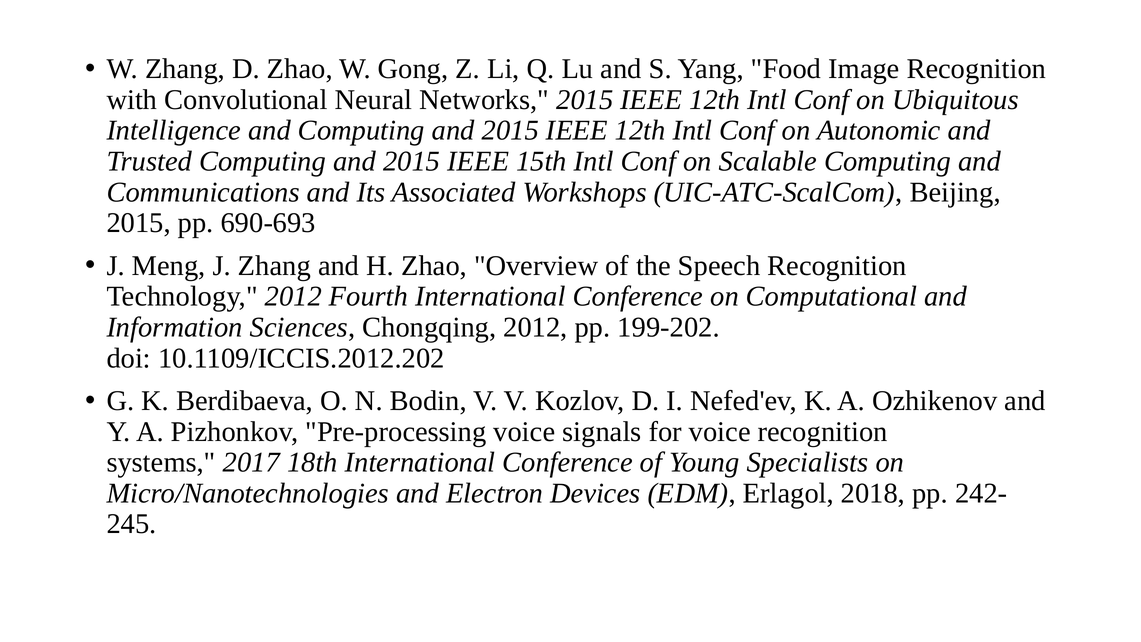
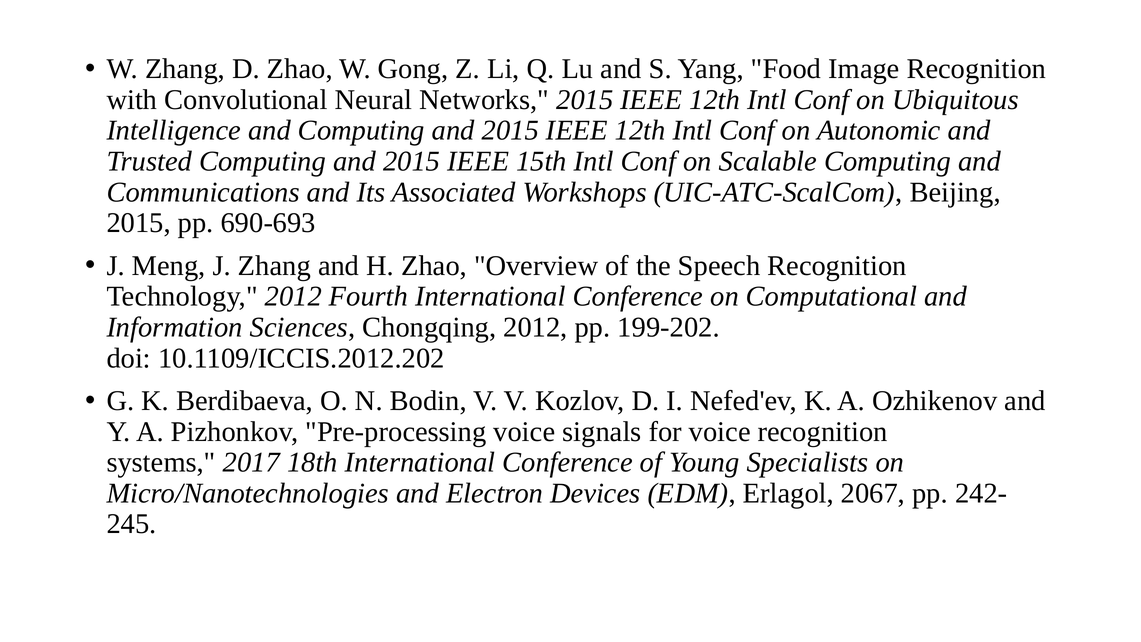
2018: 2018 -> 2067
